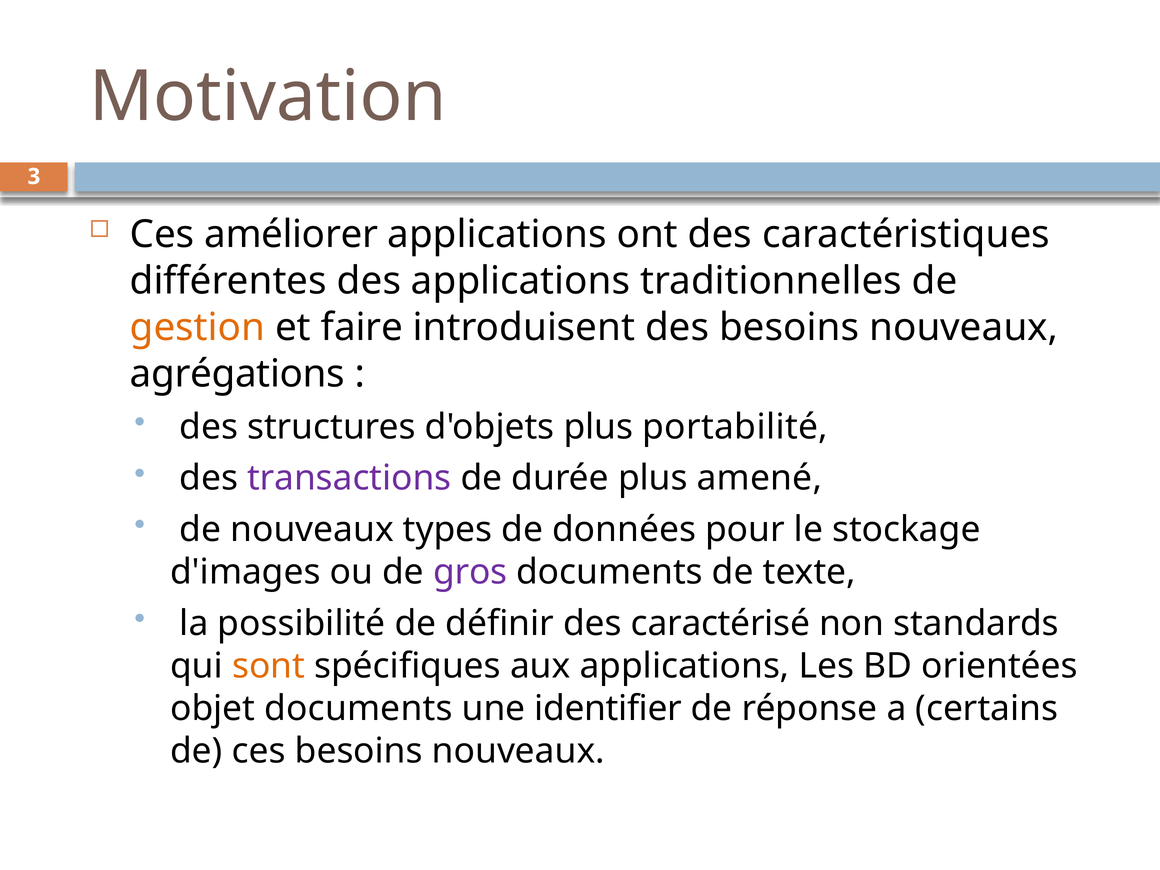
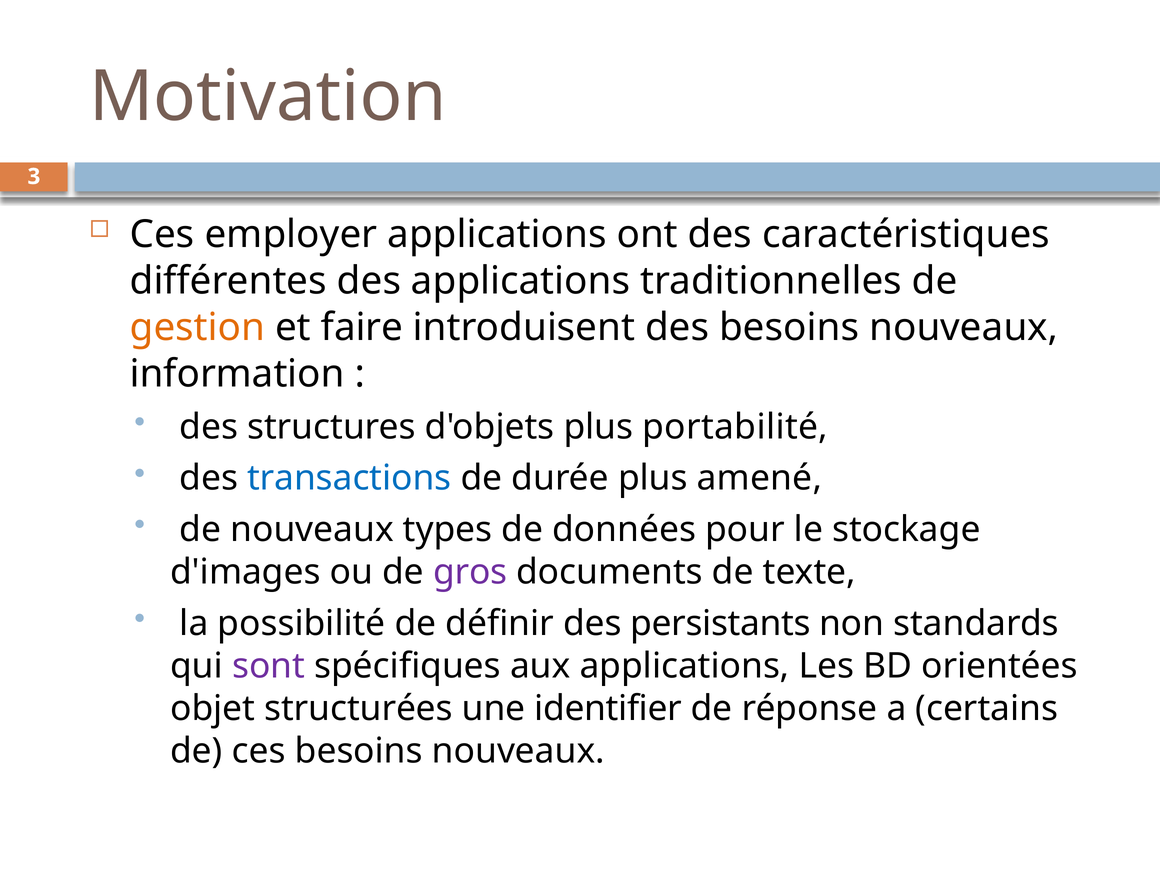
améliorer: améliorer -> employer
agrégations: agrégations -> information
transactions colour: purple -> blue
caractérisé: caractérisé -> persistants
sont colour: orange -> purple
objet documents: documents -> structurées
